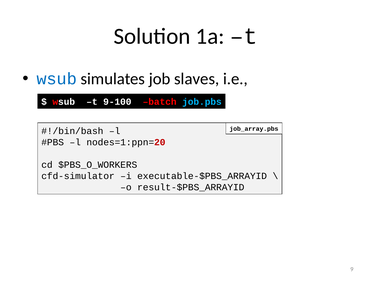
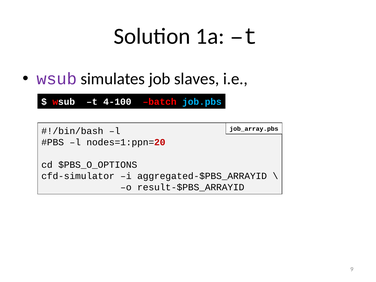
wsub at (57, 79) colour: blue -> purple
9-100: 9-100 -> 4-100
$PBS_O_WORKERS: $PBS_O_WORKERS -> $PBS_O_OPTIONS
executable-$PBS_ARRAYID: executable-$PBS_ARRAYID -> aggregated-$PBS_ARRAYID
